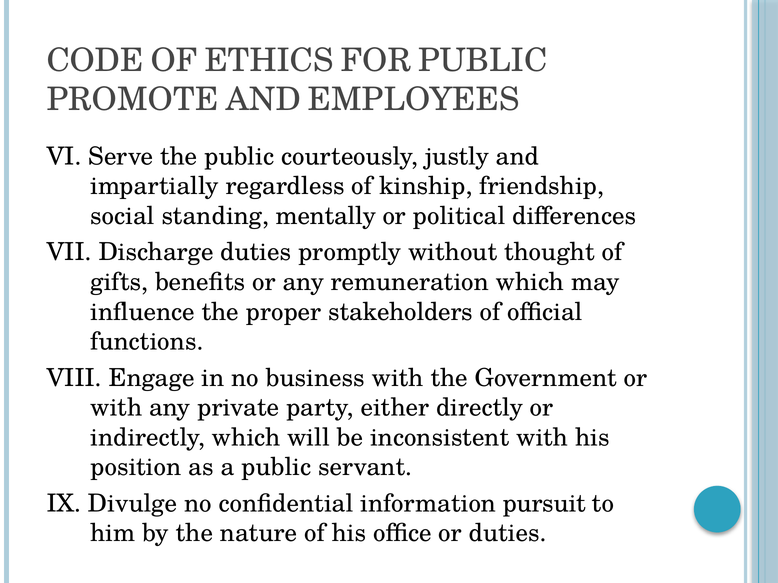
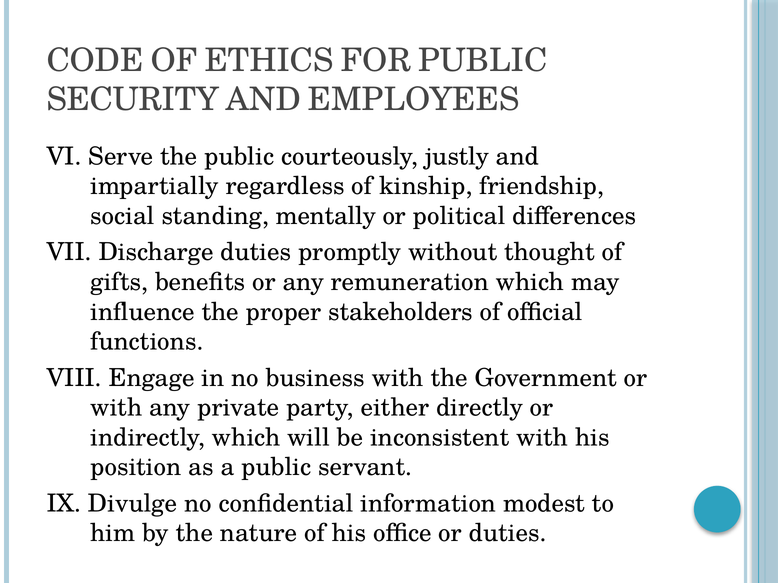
PROMOTE: PROMOTE -> SECURITY
pursuit: pursuit -> modest
